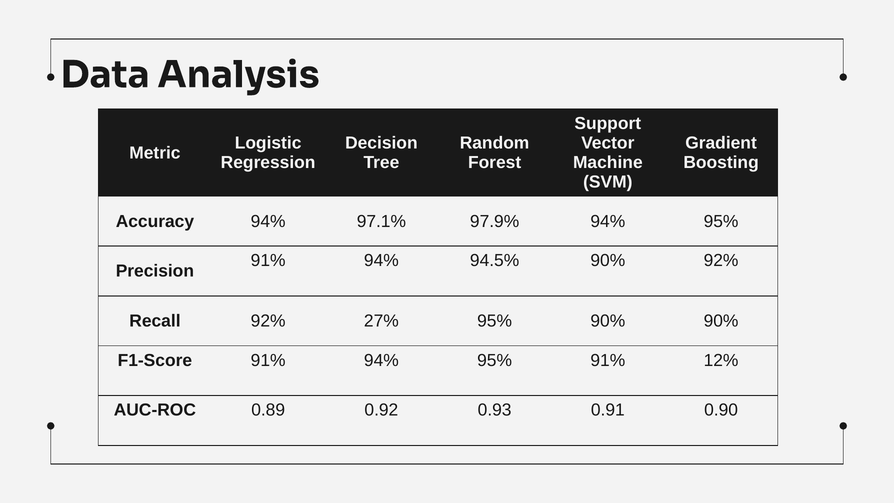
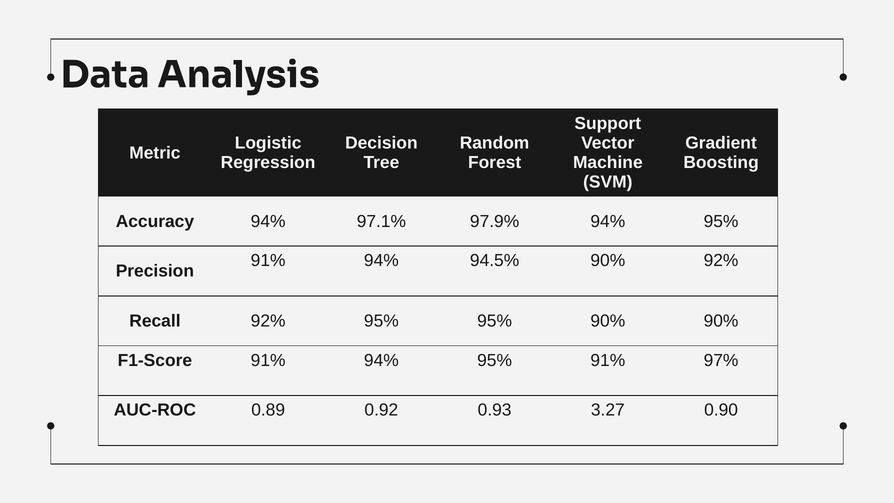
92% 27%: 27% -> 95%
12%: 12% -> 97%
0.91: 0.91 -> 3.27
